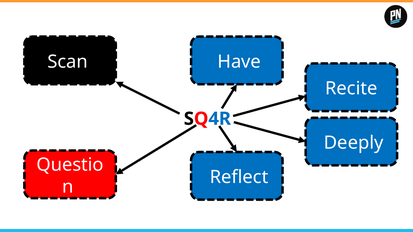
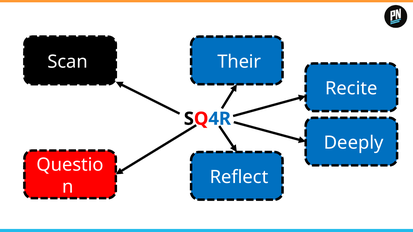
Have: Have -> Their
